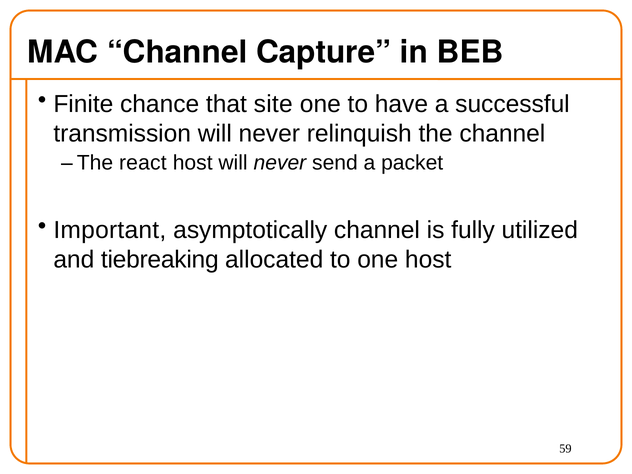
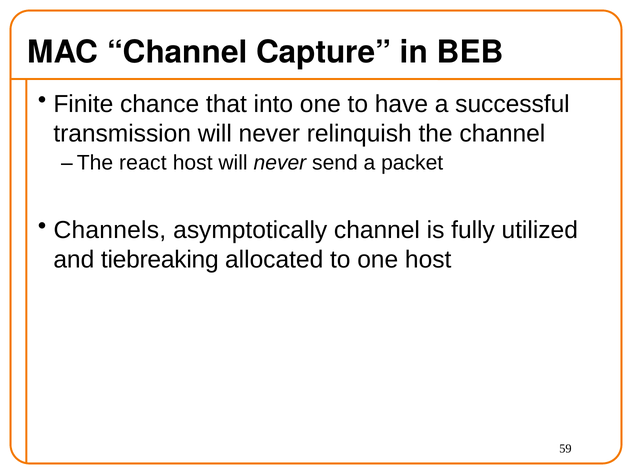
site: site -> into
Important: Important -> Channels
